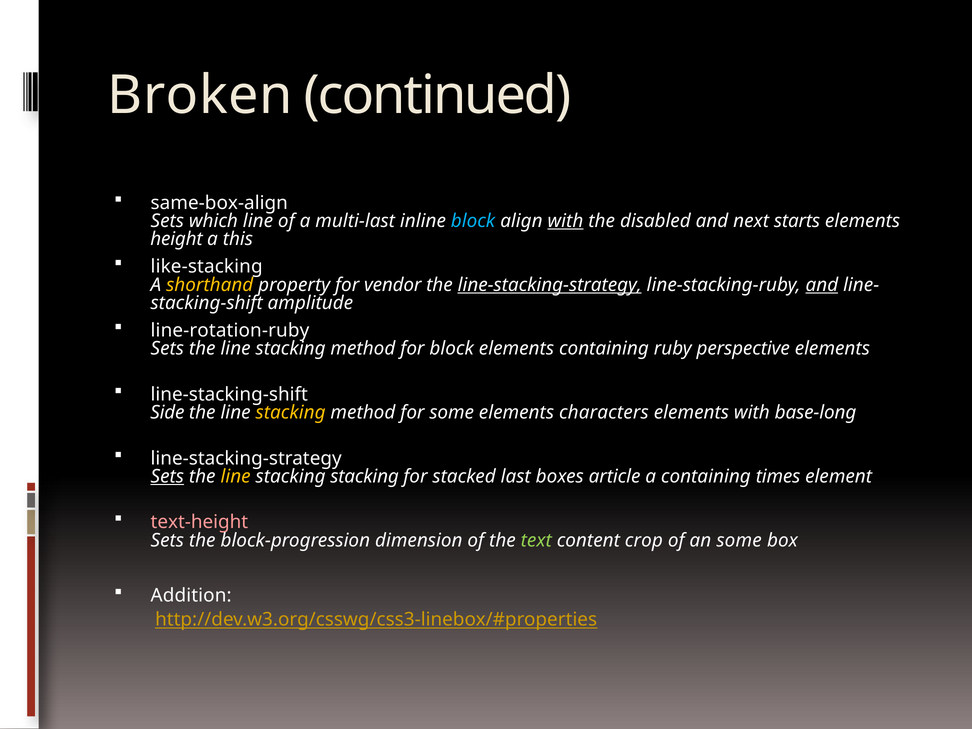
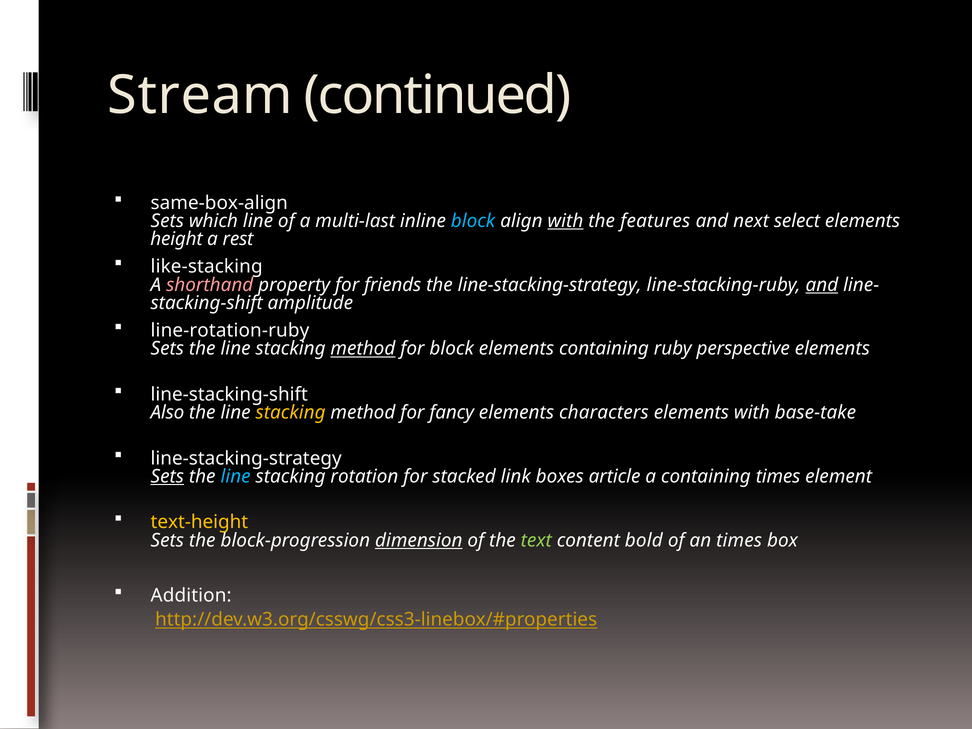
Broken: Broken -> Stream
disabled: disabled -> features
starts: starts -> select
this: this -> rest
shorthand colour: yellow -> pink
vendor: vendor -> friends
line-stacking-strategy at (550, 285) underline: present -> none
method at (363, 349) underline: none -> present
Side: Side -> Also
for some: some -> fancy
base-long: base-long -> base-take
line at (236, 476) colour: yellow -> light blue
stacking stacking: stacking -> rotation
last: last -> link
text-height colour: pink -> yellow
dimension underline: none -> present
crop: crop -> bold
an some: some -> times
